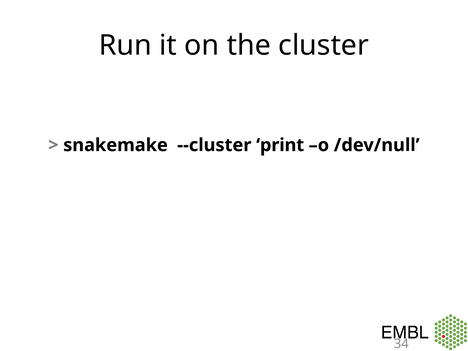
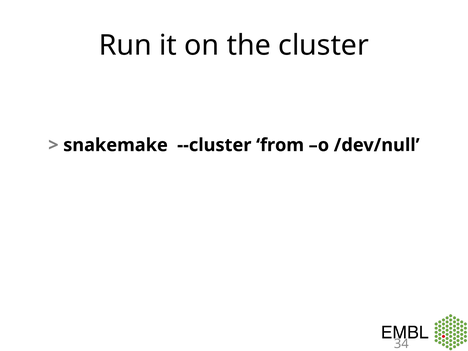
print: print -> from
